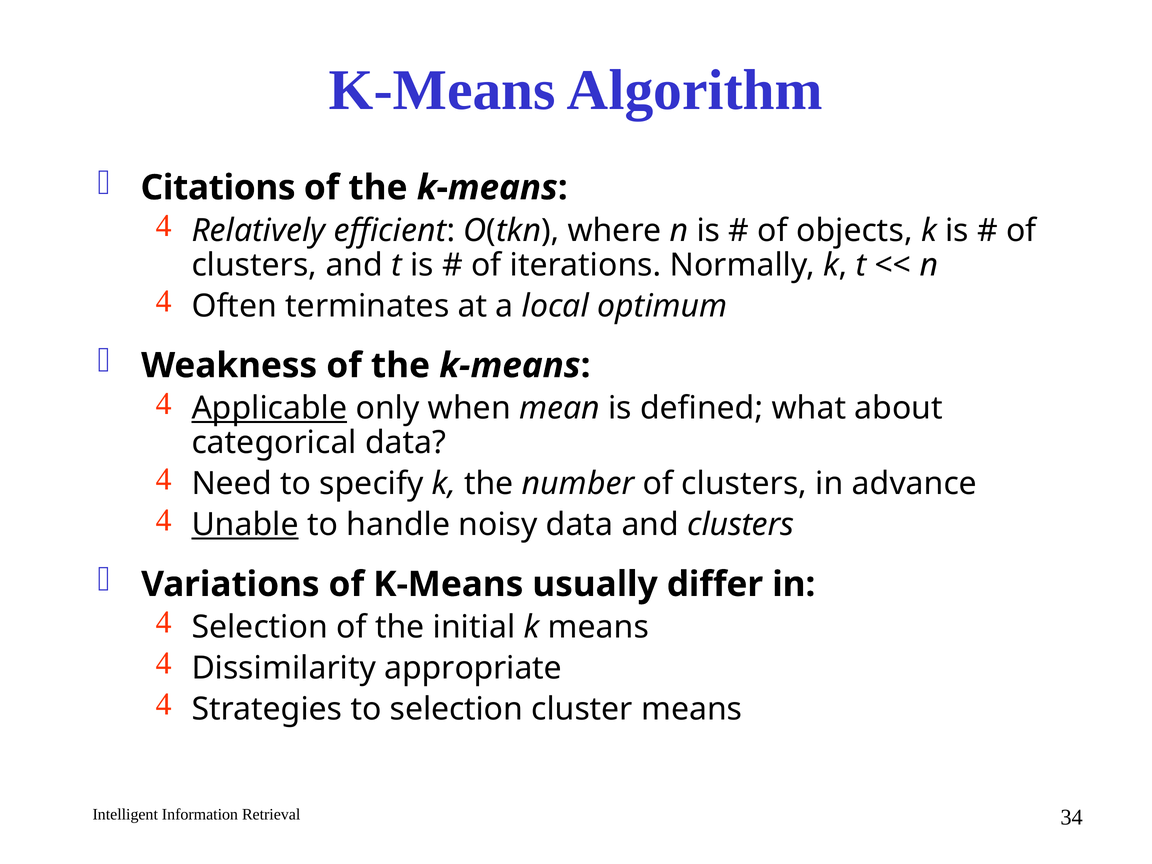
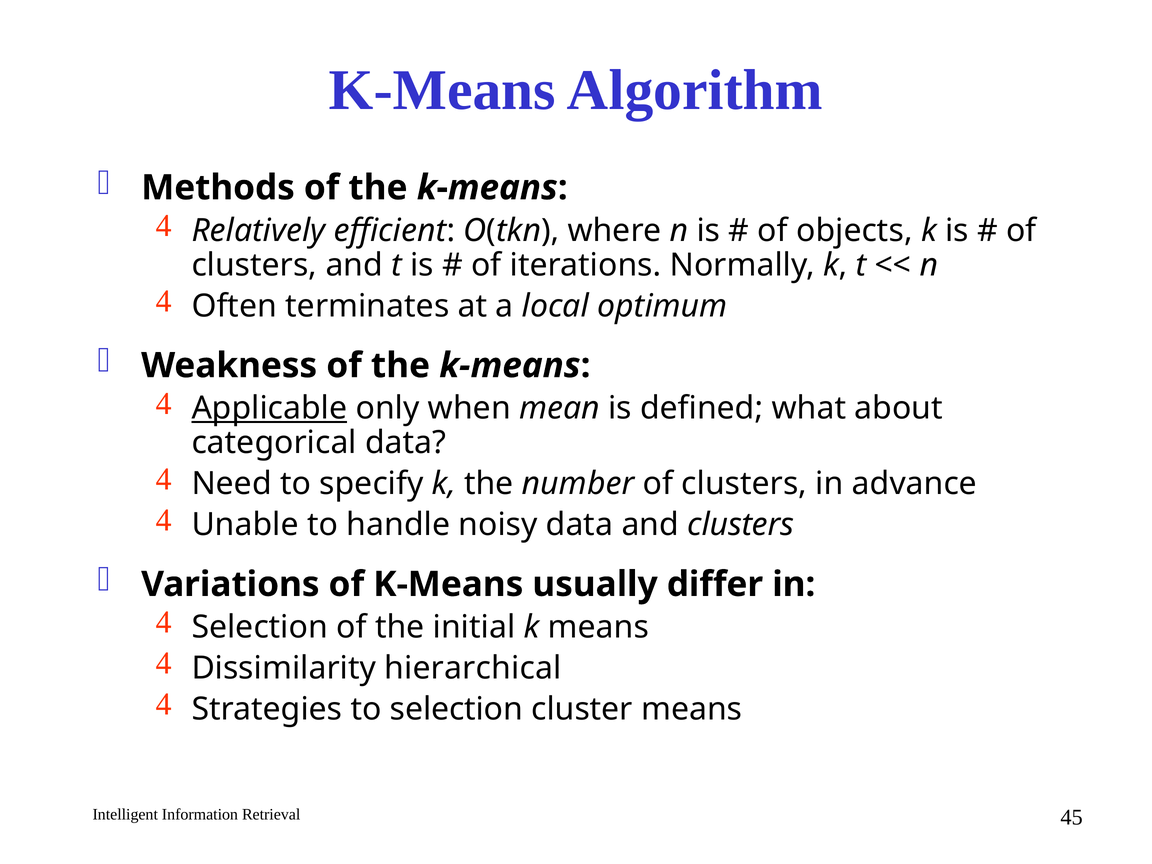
Citations: Citations -> Methods
Unable underline: present -> none
appropriate: appropriate -> hierarchical
34: 34 -> 45
